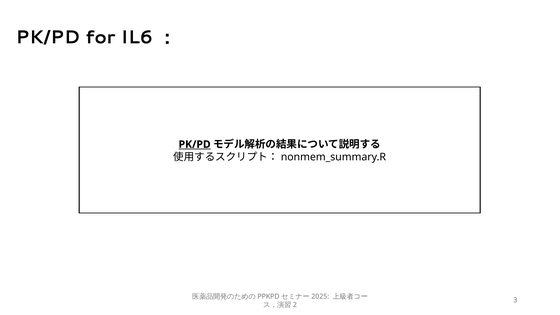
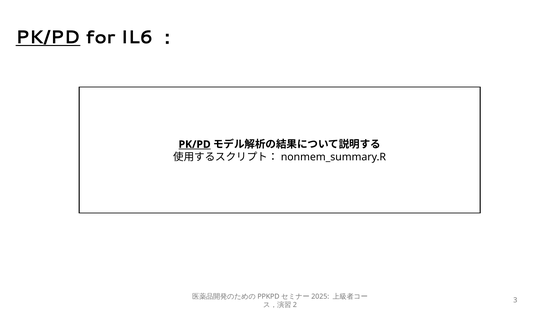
PK/PD at (48, 37) underline: none -> present
